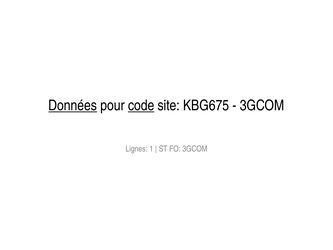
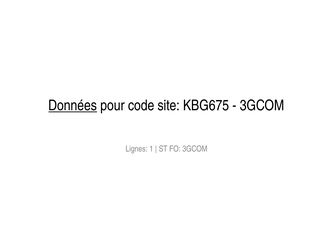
code underline: present -> none
